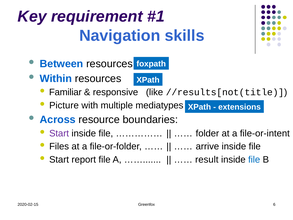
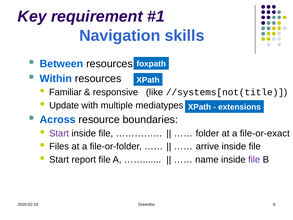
//results[not(title: //results[not(title -> //systems[not(title
Picture: Picture -> Update
file-or-intent: file-or-intent -> file-or-exact
result: result -> name
file at (254, 159) colour: blue -> purple
